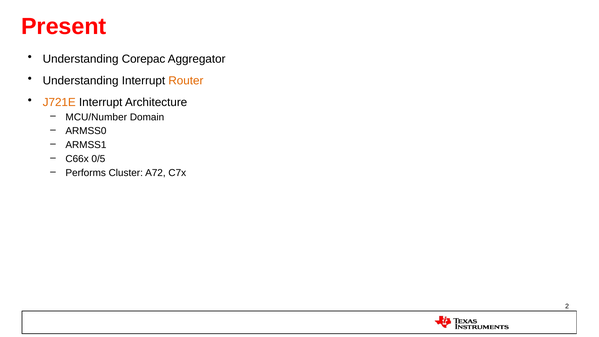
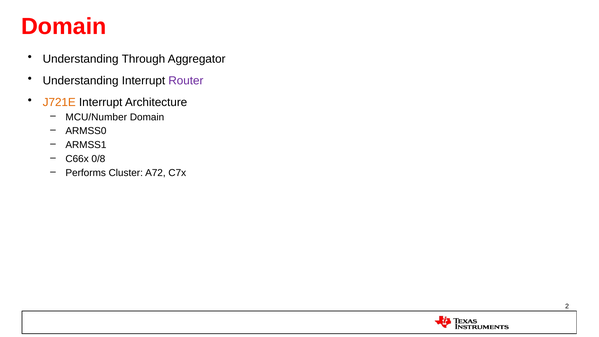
Present at (64, 26): Present -> Domain
Corepac: Corepac -> Through
Router colour: orange -> purple
0/5: 0/5 -> 0/8
